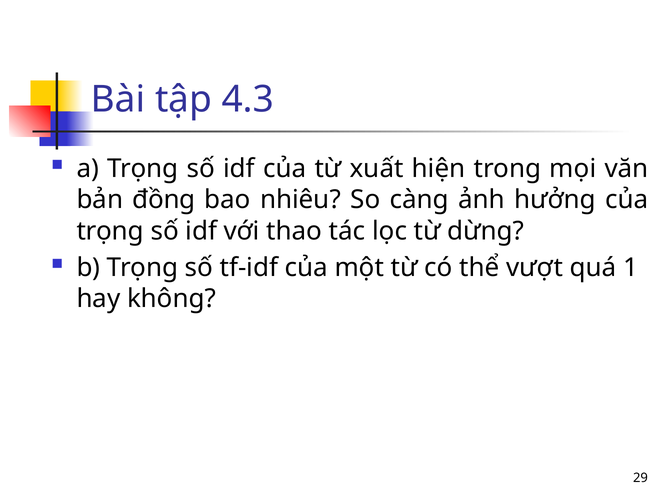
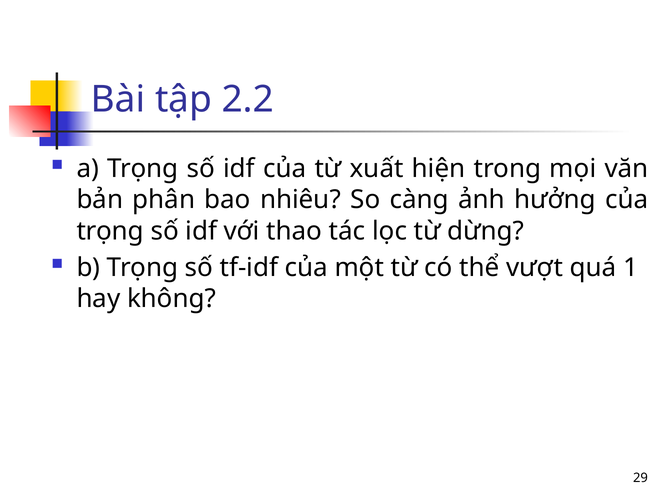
4.3: 4.3 -> 2.2
đồng: đồng -> phân
